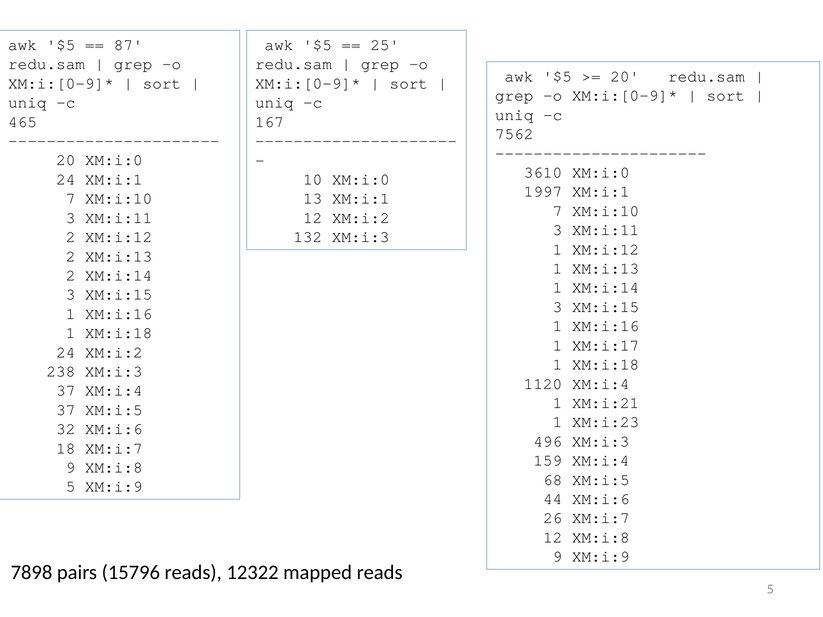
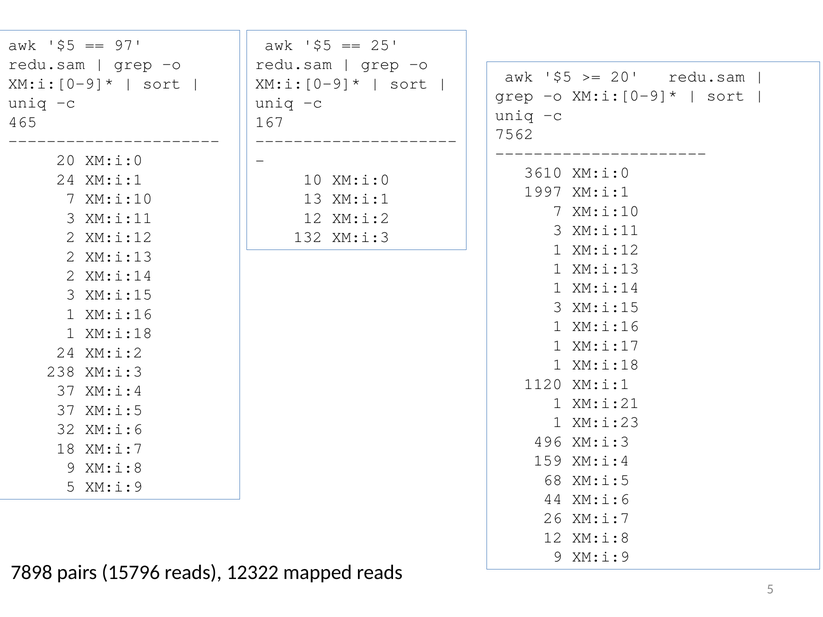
87: 87 -> 97
1120 XM:i:4: XM:i:4 -> XM:i:1
